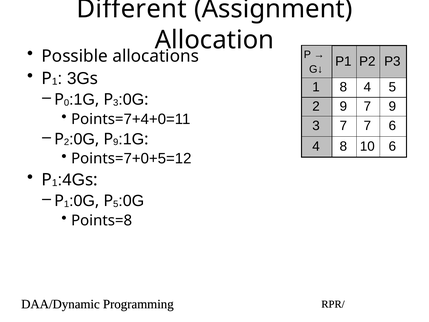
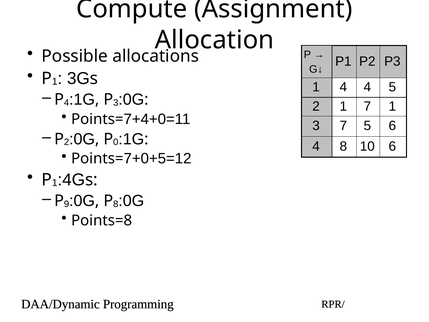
Different: Different -> Compute
1 8: 8 -> 4
P 0: 0 -> 4
2 9: 9 -> 1
7 9: 9 -> 1
7 7: 7 -> 5
P 9: 9 -> 0
1 at (67, 204): 1 -> 9
P 5: 5 -> 8
